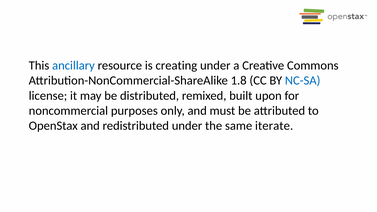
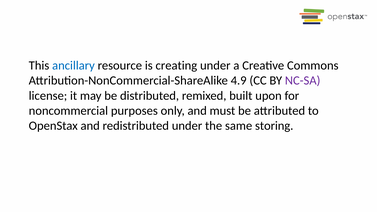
1.8: 1.8 -> 4.9
NC-SA colour: blue -> purple
iterate: iterate -> storing
